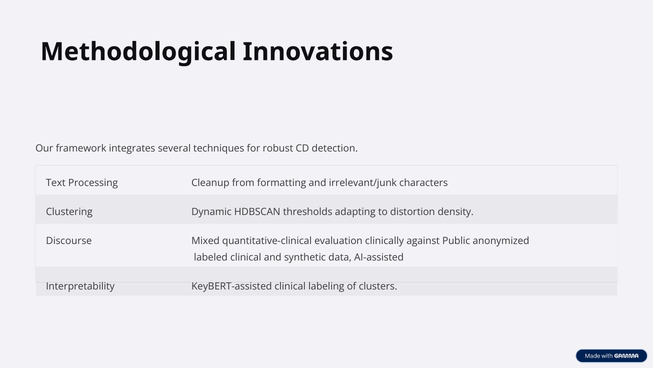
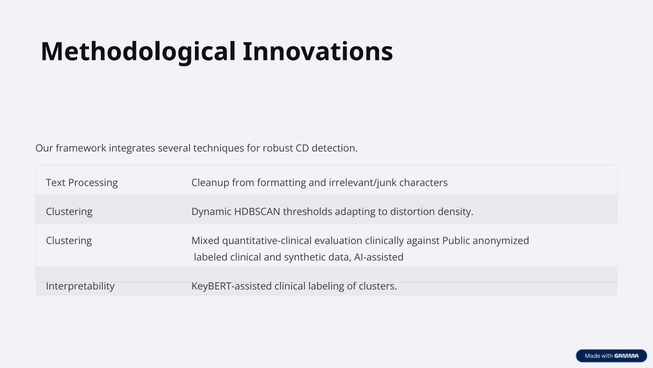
Discourse at (69, 241): Discourse -> Clustering
